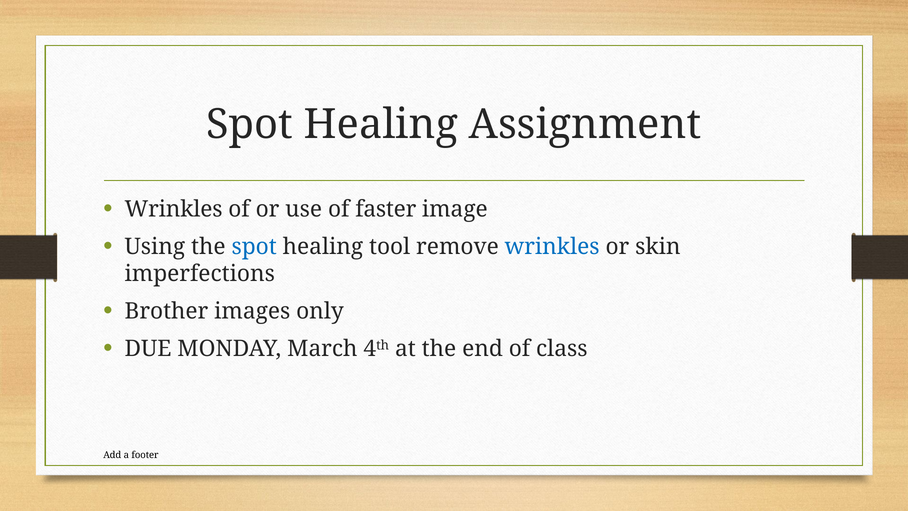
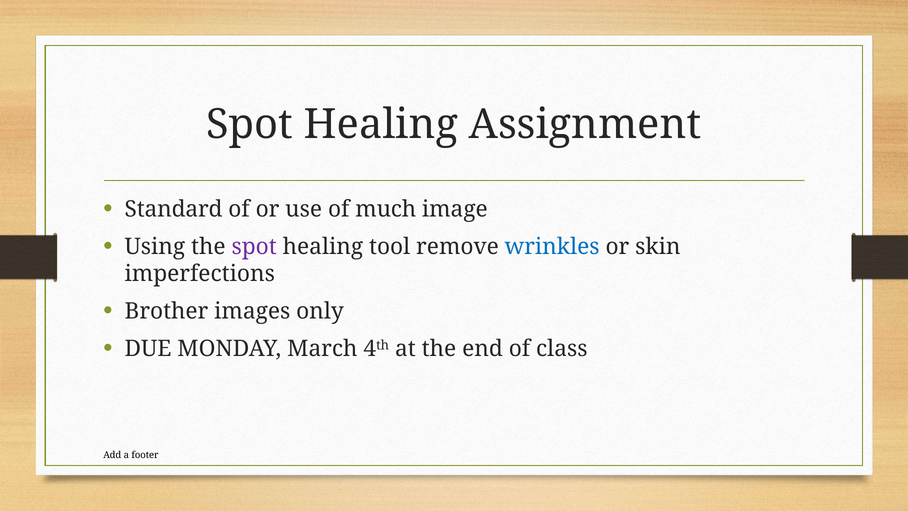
Wrinkles at (174, 209): Wrinkles -> Standard
faster: faster -> much
spot at (254, 247) colour: blue -> purple
